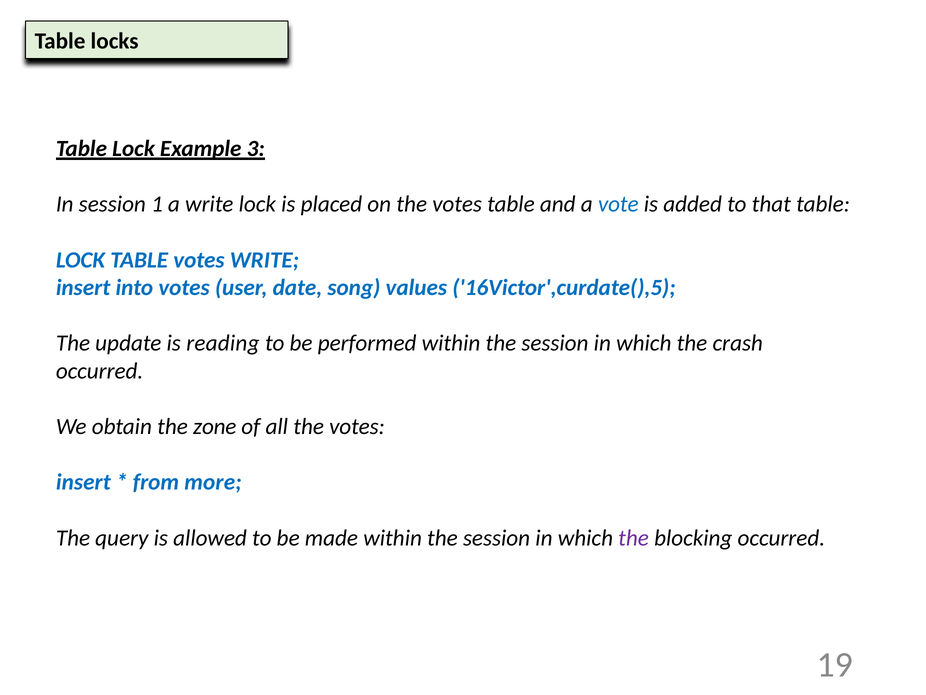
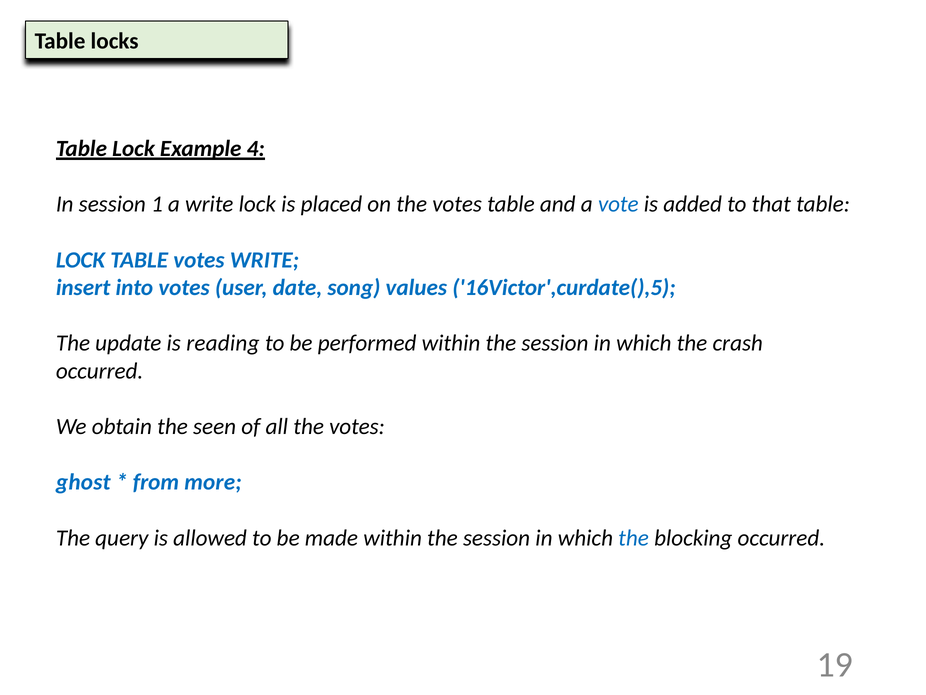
3: 3 -> 4
zone: zone -> seen
insert at (83, 482): insert -> ghost
the at (634, 538) colour: purple -> blue
